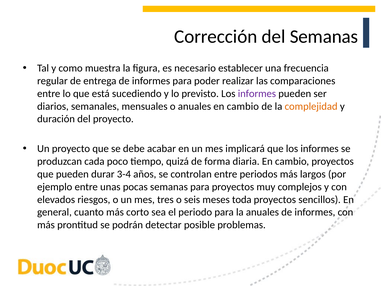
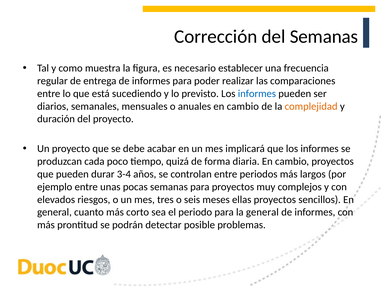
informes at (257, 93) colour: purple -> blue
toda: toda -> ellas
la anuales: anuales -> general
